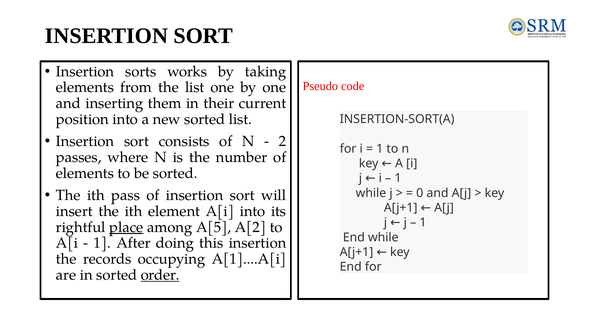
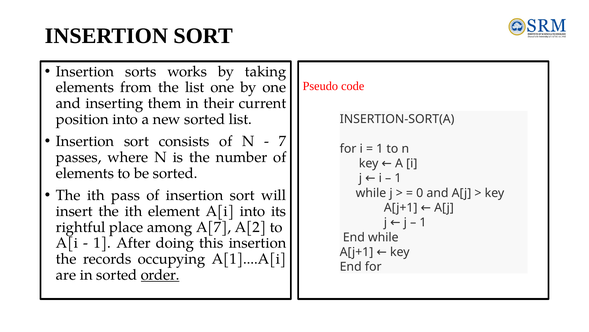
2: 2 -> 7
place underline: present -> none
A[5: A[5 -> A[7
